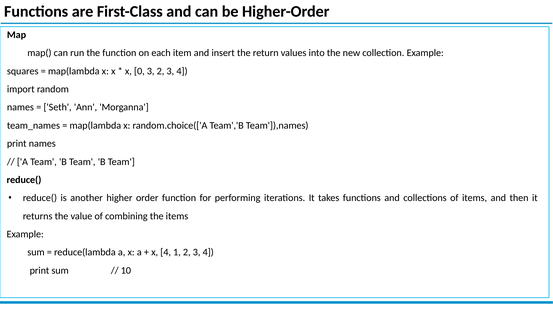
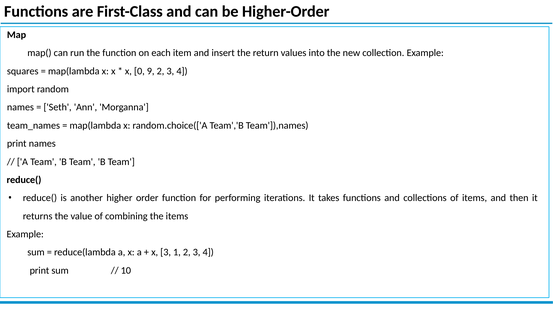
0 3: 3 -> 9
x 4: 4 -> 3
